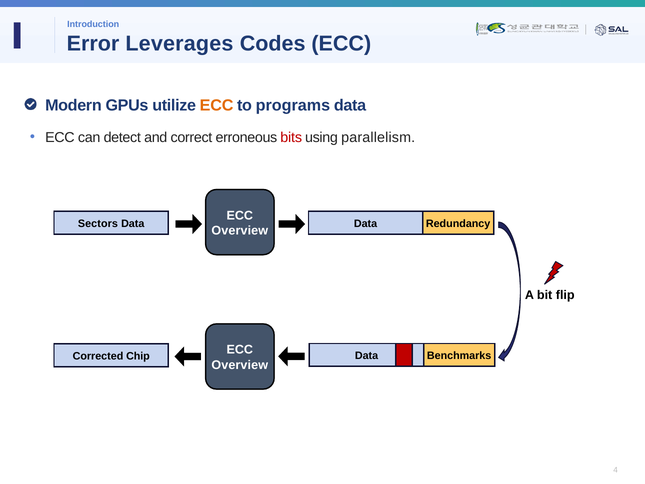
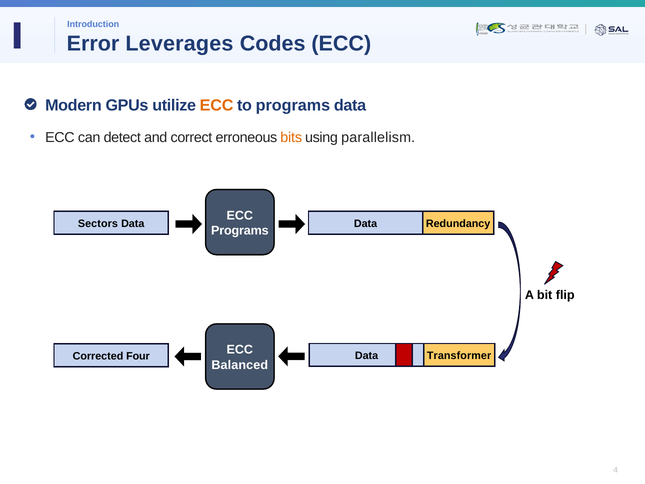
bits colour: red -> orange
Overview at (240, 230): Overview -> Programs
Benchmarks: Benchmarks -> Transformer
Chip: Chip -> Four
Overview at (240, 365): Overview -> Balanced
